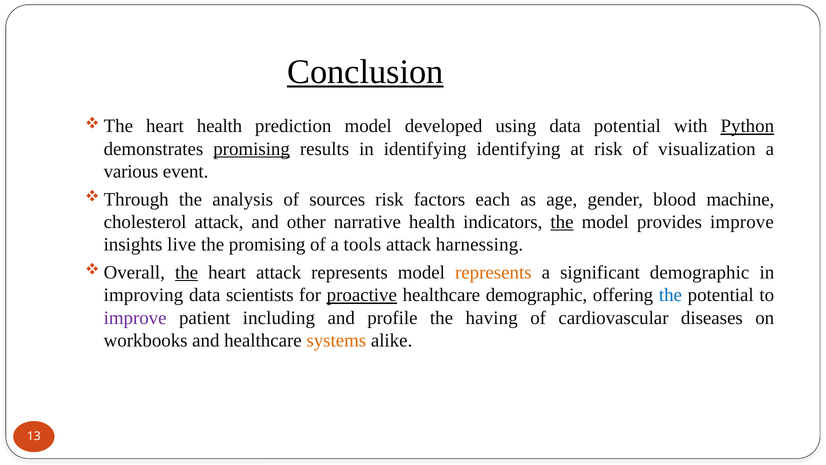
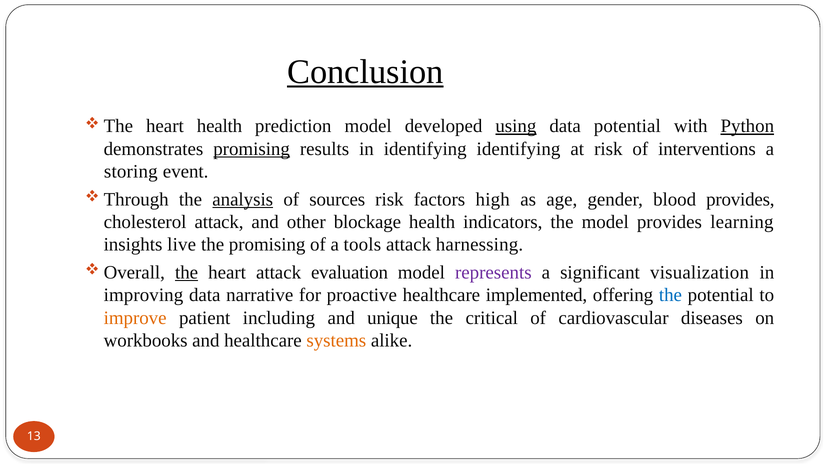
using underline: none -> present
visualization: visualization -> interventions
various: various -> storing
analysis underline: none -> present
each: each -> high
blood machine: machine -> provides
narrative: narrative -> blockage
the at (562, 222) underline: present -> none
provides improve: improve -> learning
attack represents: represents -> evaluation
represents at (493, 272) colour: orange -> purple
significant demographic: demographic -> visualization
scientists: scientists -> narrative
proactive underline: present -> none
healthcare demographic: demographic -> implemented
improve at (135, 318) colour: purple -> orange
profile: profile -> unique
having: having -> critical
